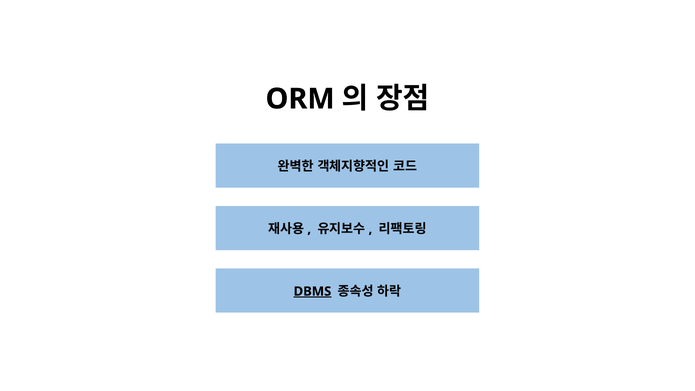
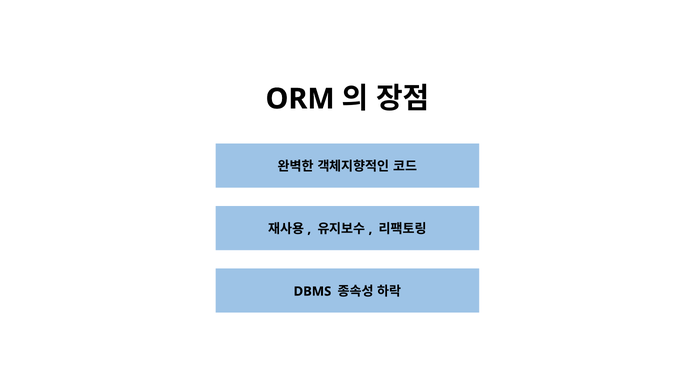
DBMS underline: present -> none
